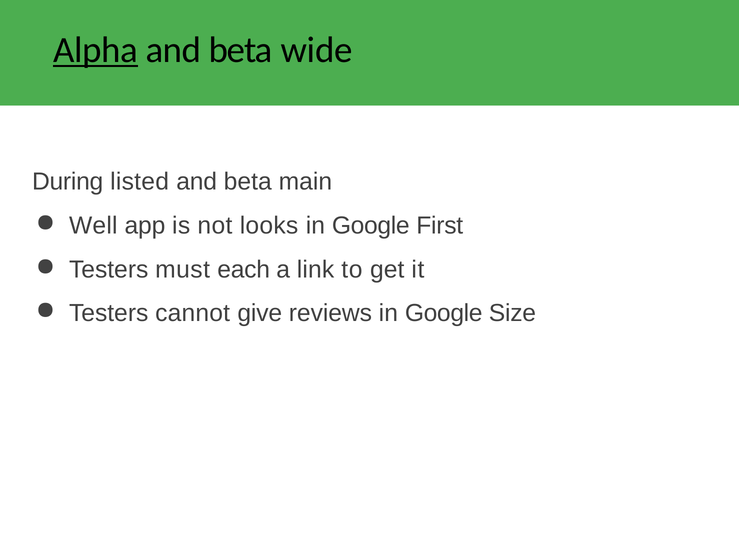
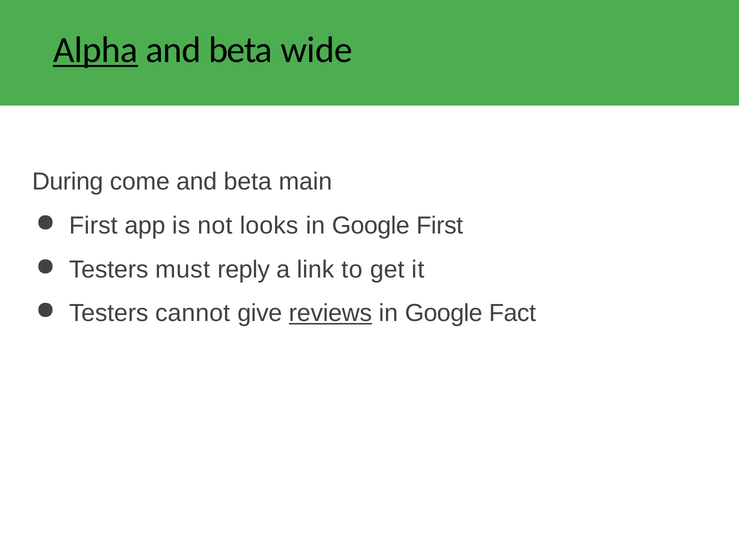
listed: listed -> come
Well at (93, 226): Well -> First
each: each -> reply
reviews underline: none -> present
Size: Size -> Fact
